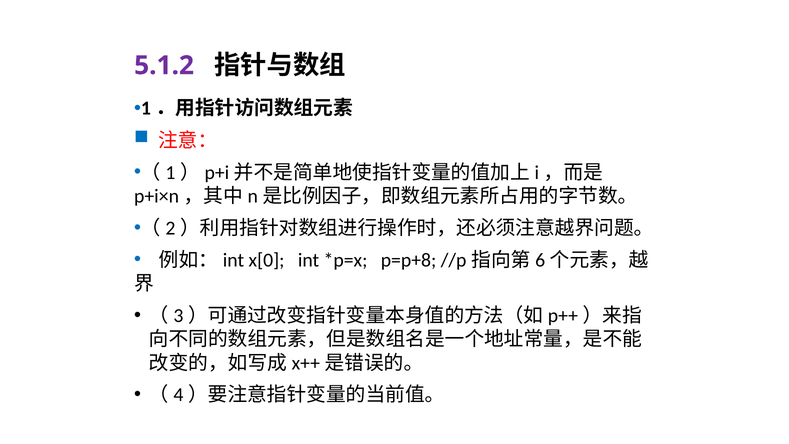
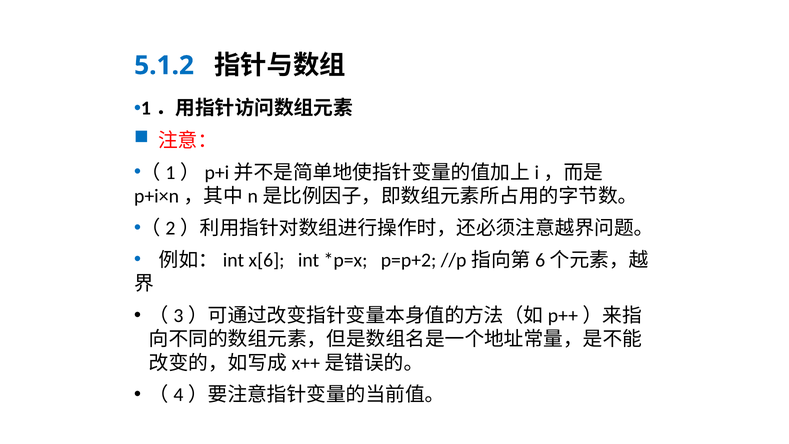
5.1.2 colour: purple -> blue
x[0: x[0 -> x[6
p=p+8: p=p+8 -> p=p+2
